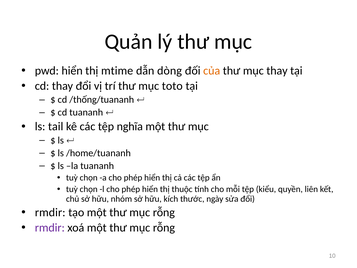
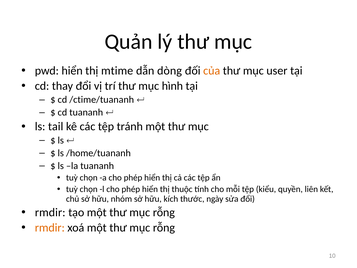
mục thay: thay -> user
toto: toto -> hình
/thống/tuananh: /thống/tuananh -> /ctime/tuananh
nghĩa: nghĩa -> tránh
rmdir at (50, 227) colour: purple -> orange
